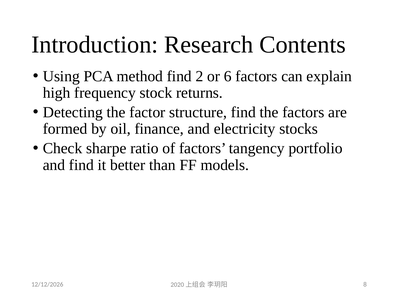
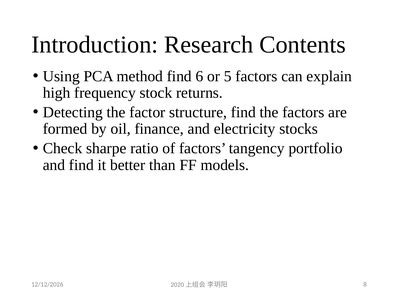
2: 2 -> 6
6: 6 -> 5
